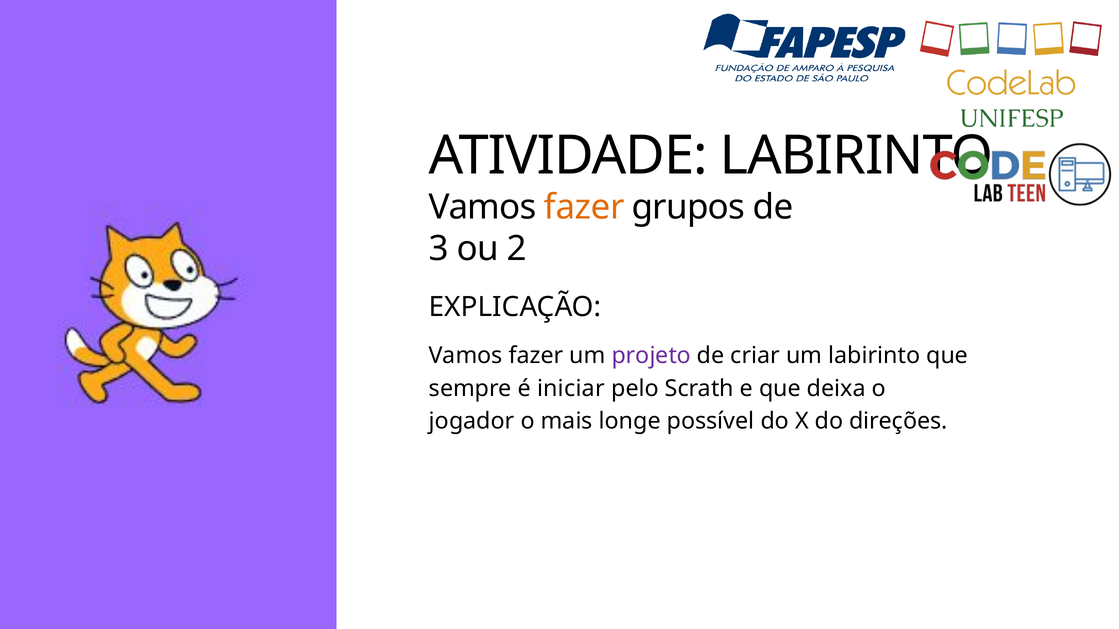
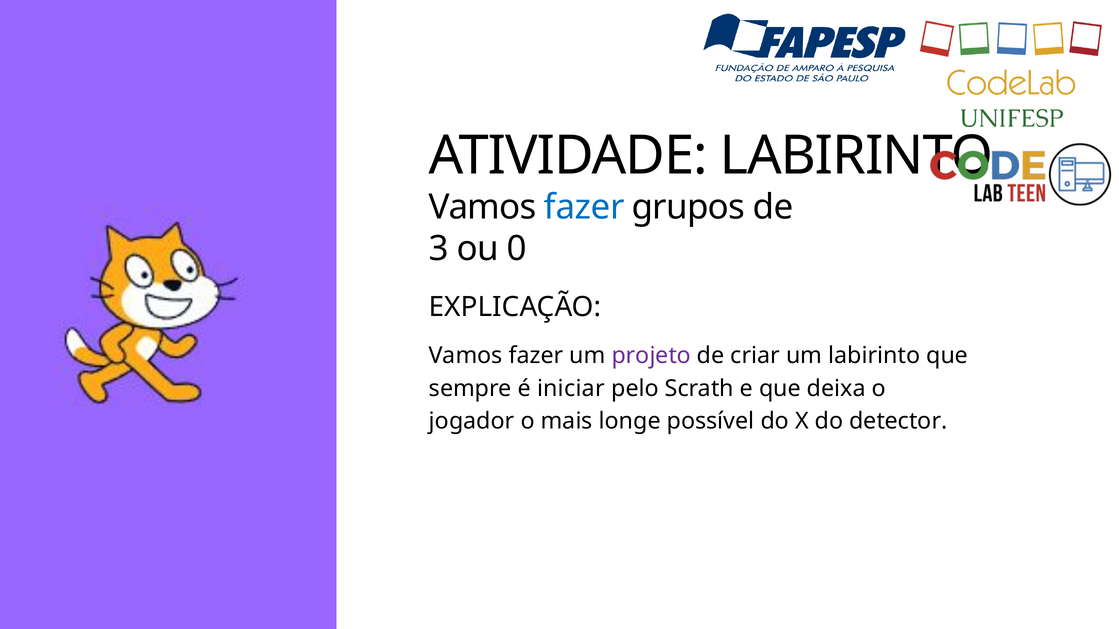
fazer at (584, 207) colour: orange -> blue
2: 2 -> 0
direções: direções -> detector
